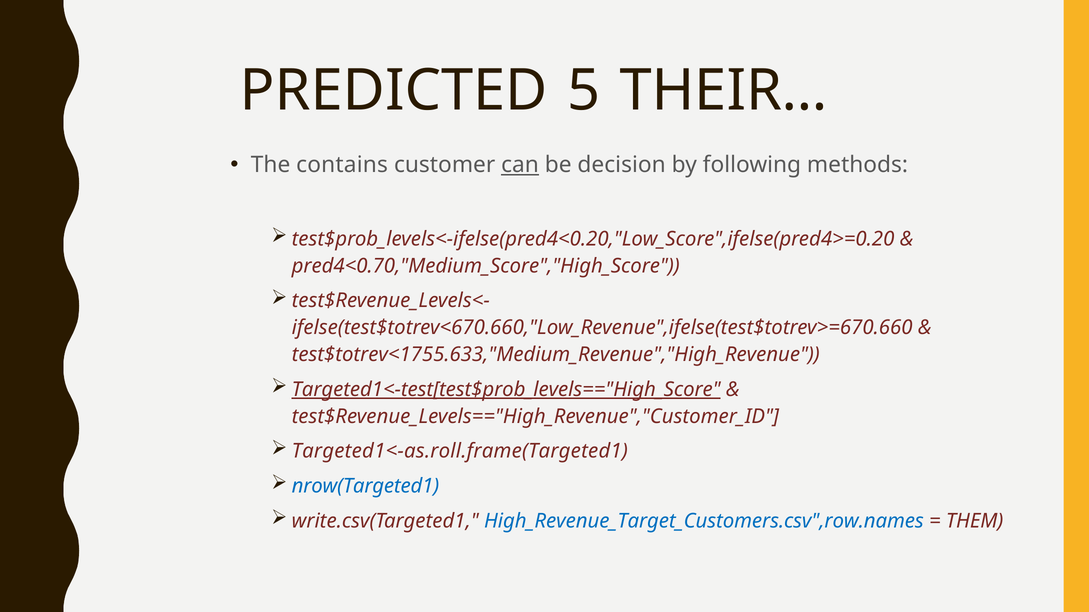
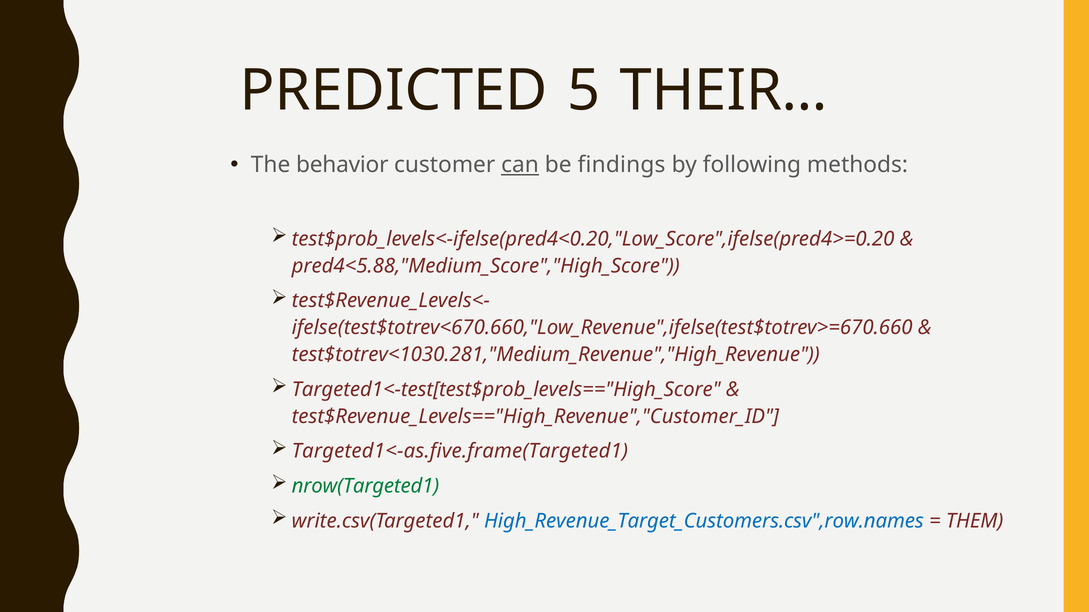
contains: contains -> behavior
decision: decision -> findings
pred4<0.70,"Medium_Score","High_Score: pred4<0.70,"Medium_Score","High_Score -> pred4<5.88,"Medium_Score","High_Score
test$totrev<1755.633,"Medium_Revenue","High_Revenue: test$totrev<1755.633,"Medium_Revenue","High_Revenue -> test$totrev<1030.281,"Medium_Revenue","High_Revenue
Targeted1<-test[test$prob_levels=="High_Score underline: present -> none
Targeted1<-as.roll.frame(Targeted1: Targeted1<-as.roll.frame(Targeted1 -> Targeted1<-as.five.frame(Targeted1
nrow(Targeted1 colour: blue -> green
